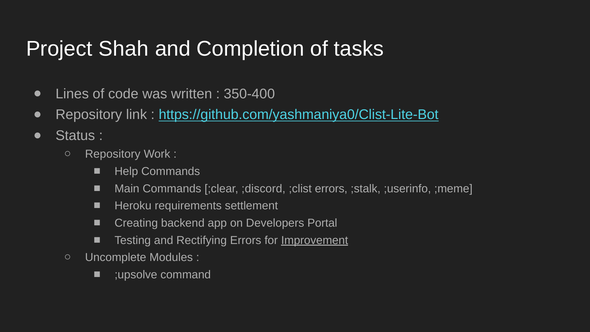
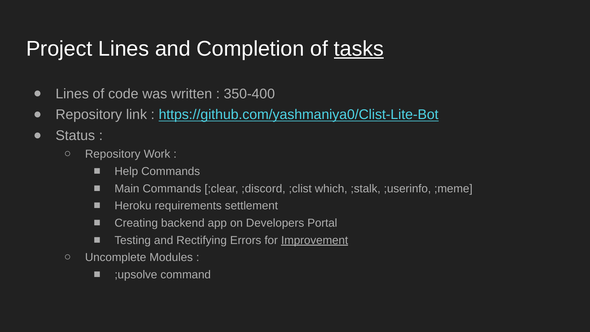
Project Shah: Shah -> Lines
tasks underline: none -> present
;clist errors: errors -> which
